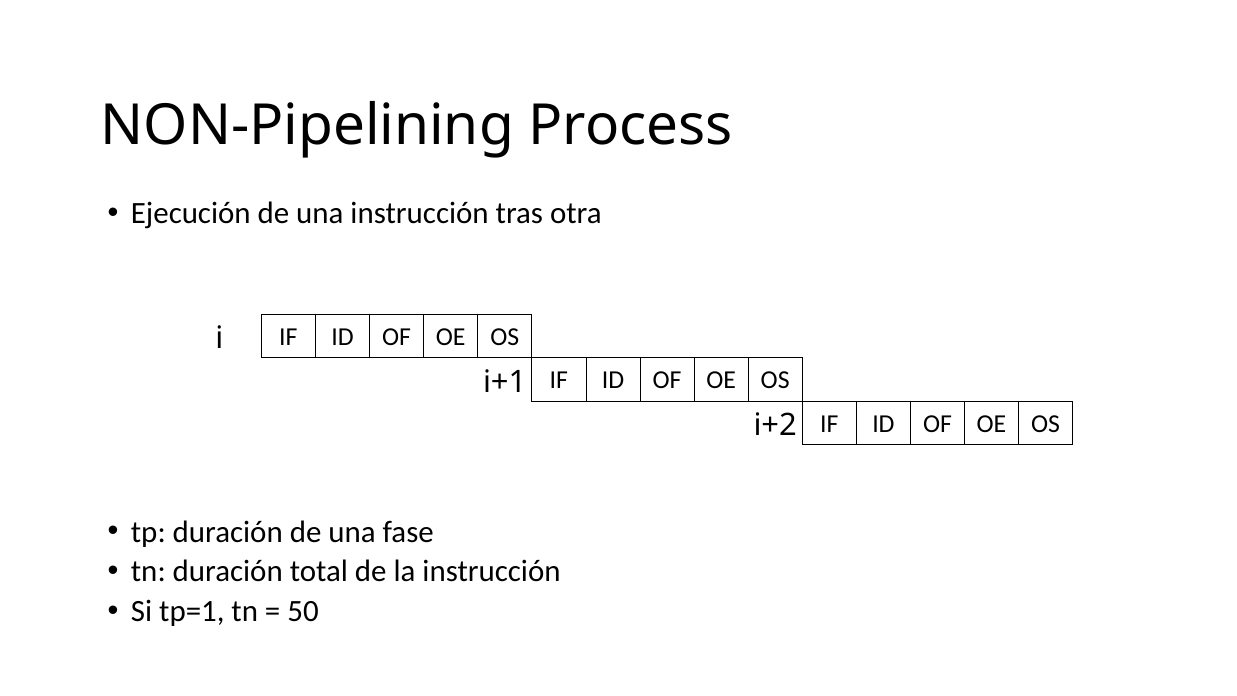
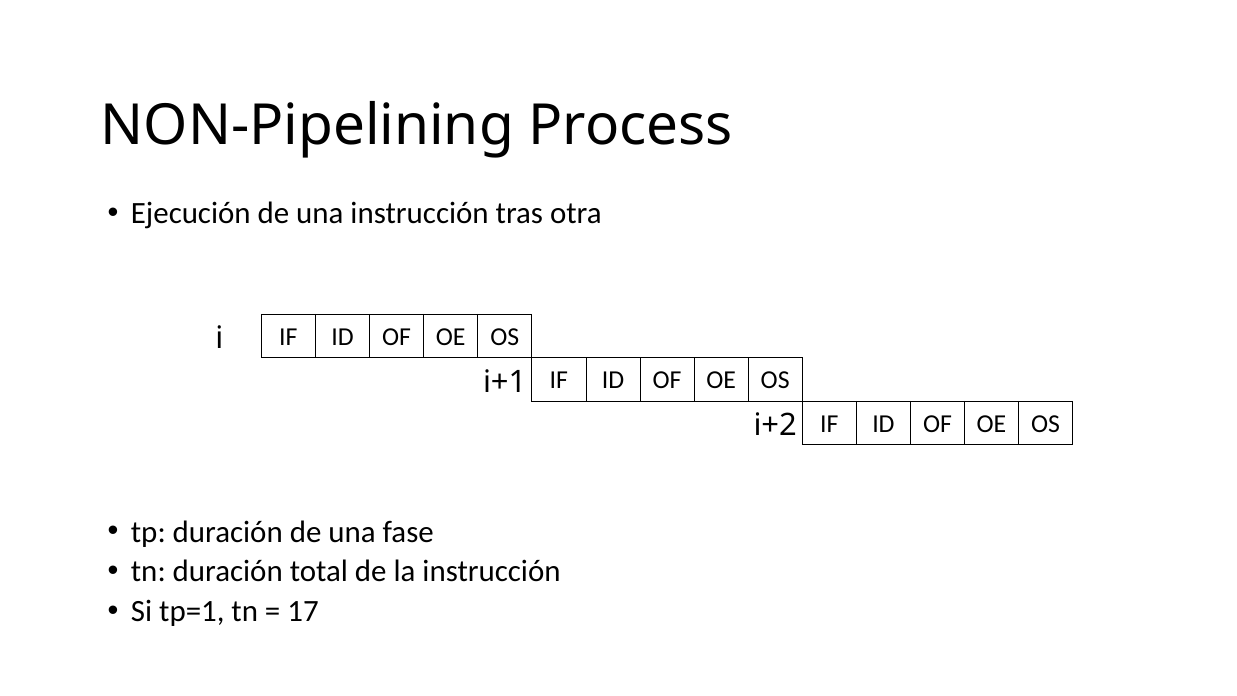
50: 50 -> 17
